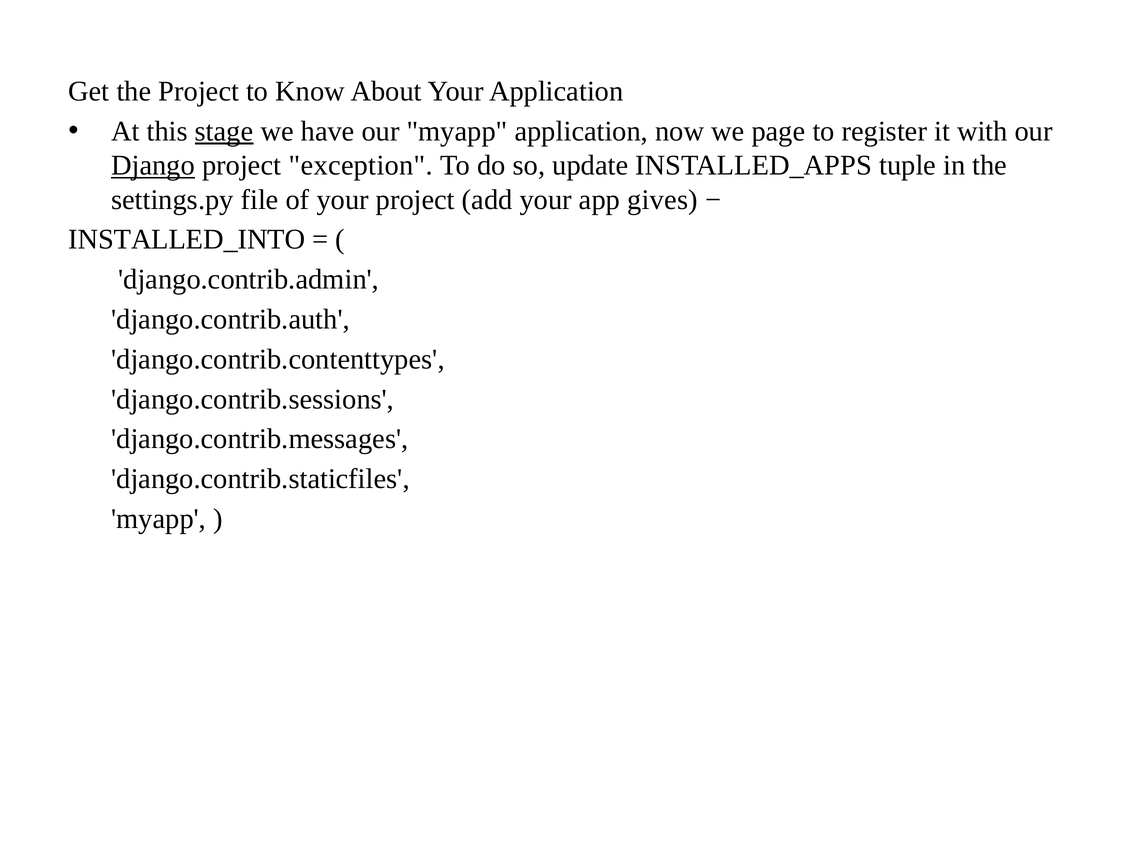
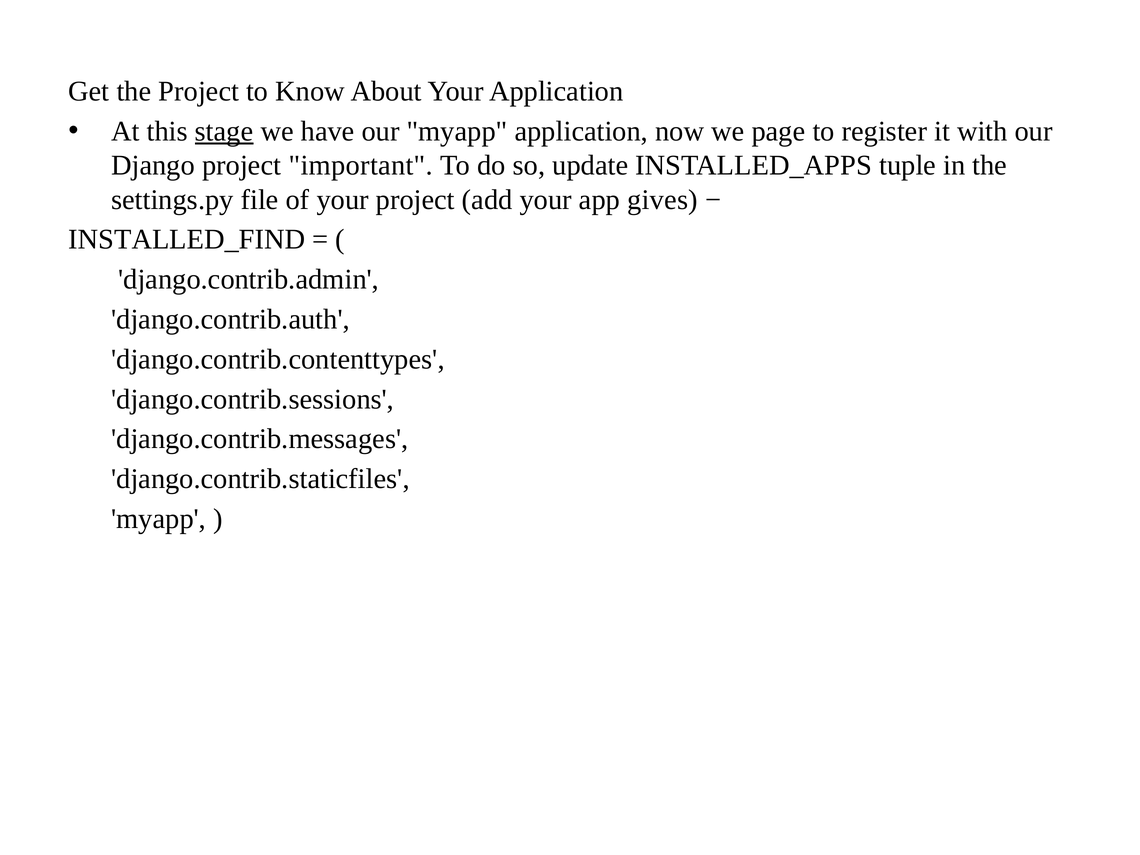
Django underline: present -> none
exception: exception -> important
INSTALLED_INTO: INSTALLED_INTO -> INSTALLED_FIND
